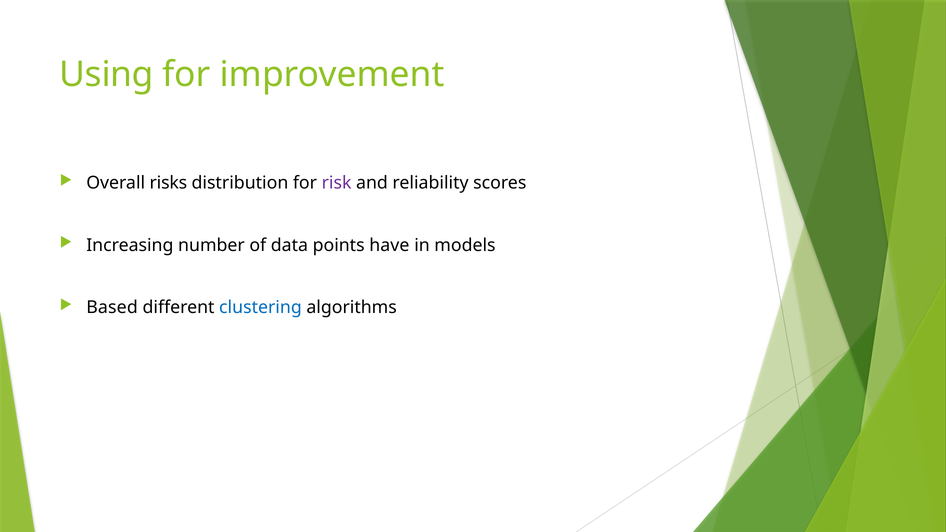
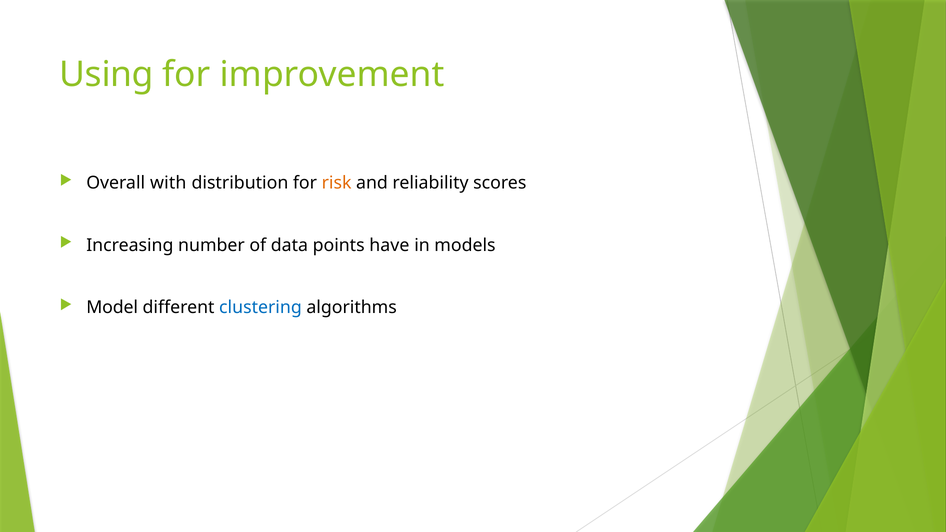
risks: risks -> with
risk colour: purple -> orange
Based: Based -> Model
